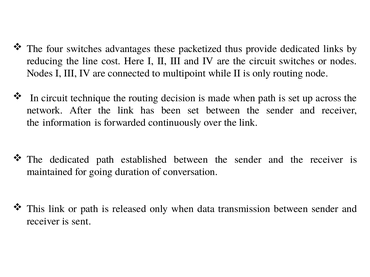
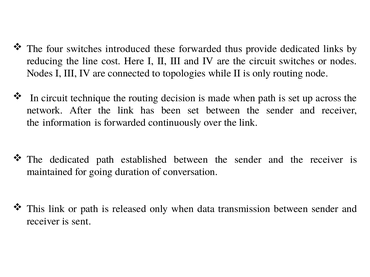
advantages: advantages -> introduced
these packetized: packetized -> forwarded
multipoint: multipoint -> topologies
